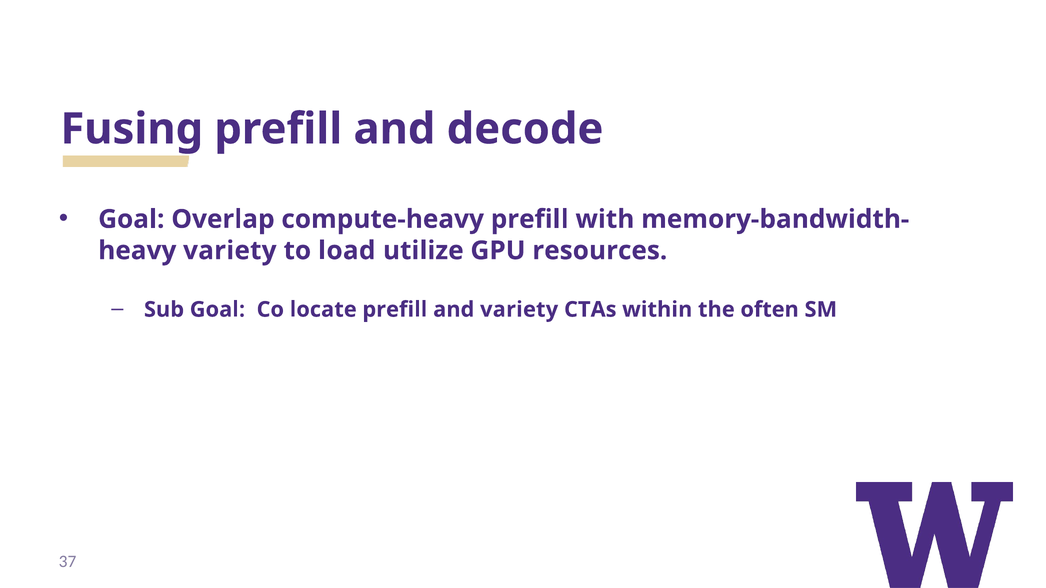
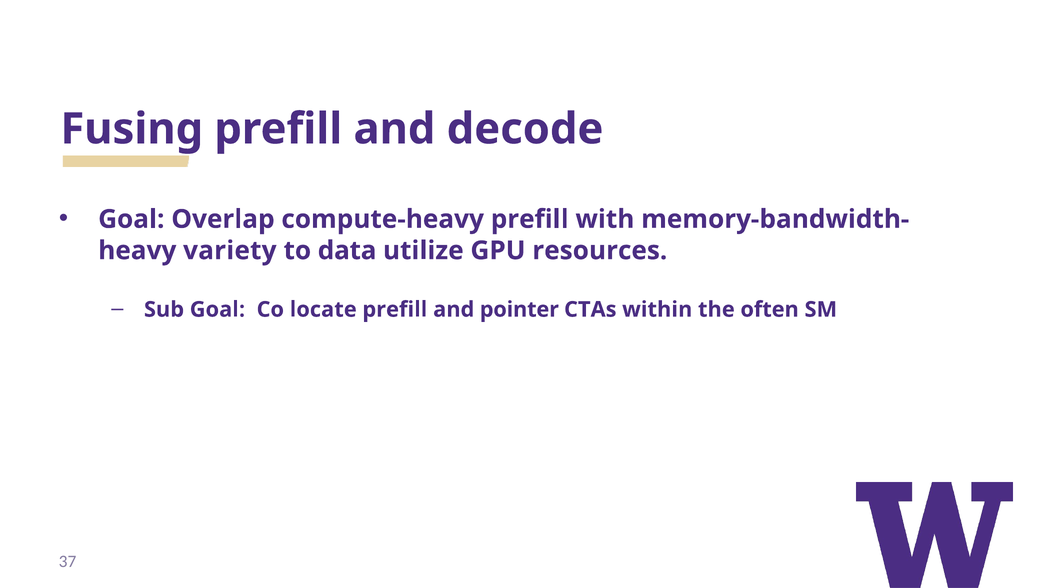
load: load -> data
and variety: variety -> pointer
